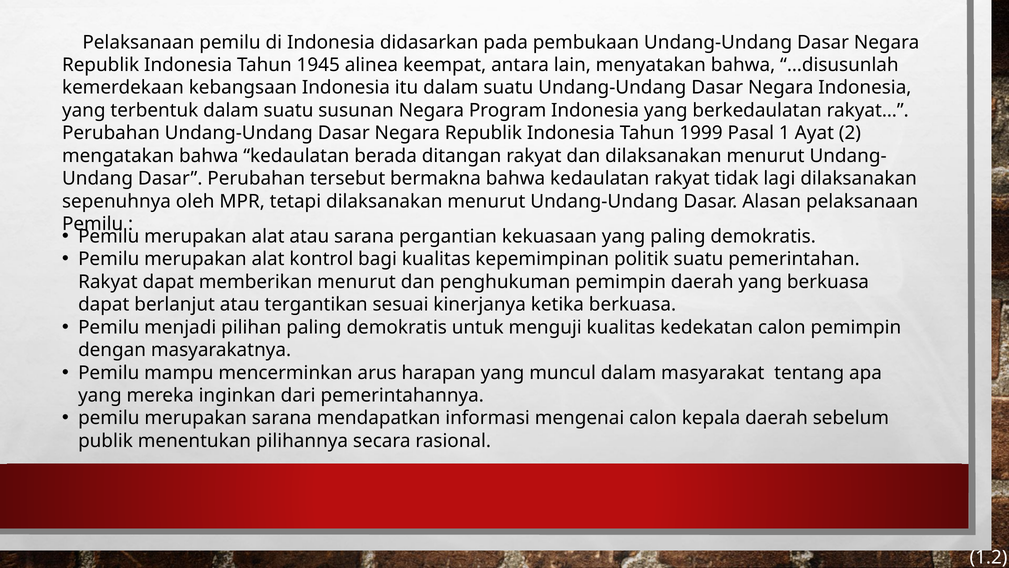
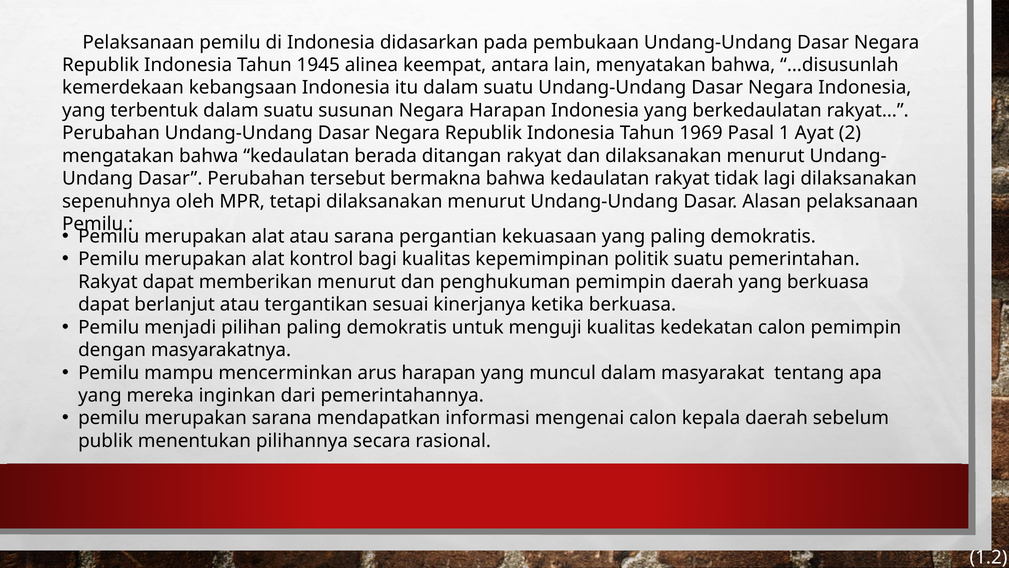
Negara Program: Program -> Harapan
1999: 1999 -> 1969
